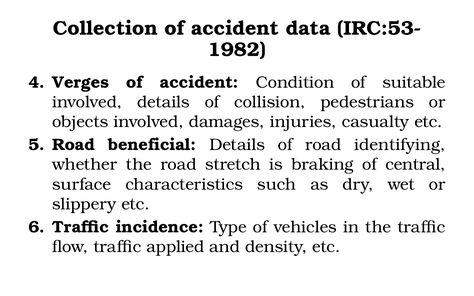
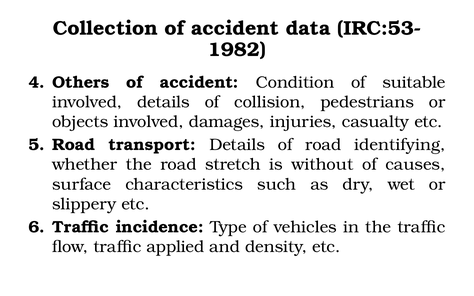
Verges: Verges -> Others
beneficial: beneficial -> transport
braking: braking -> without
central: central -> causes
